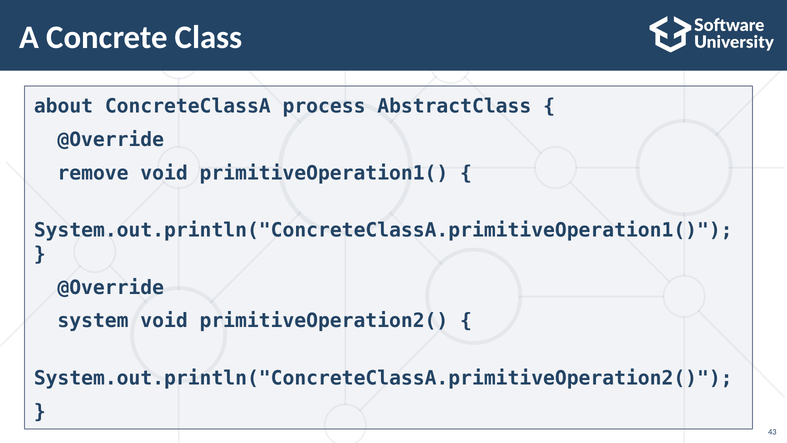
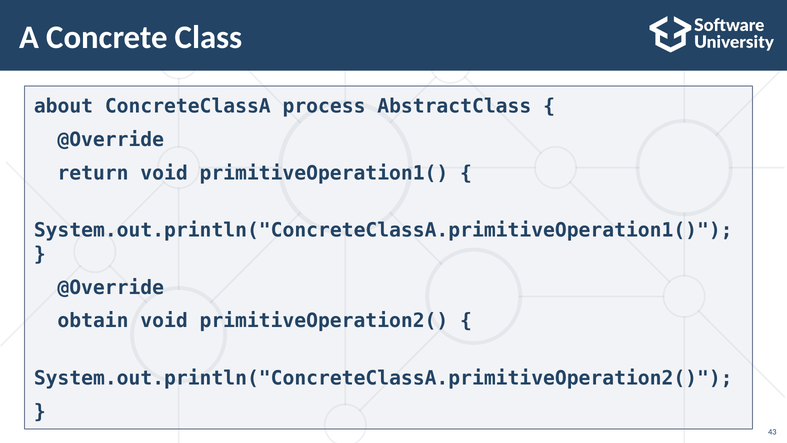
remove: remove -> return
system: system -> obtain
